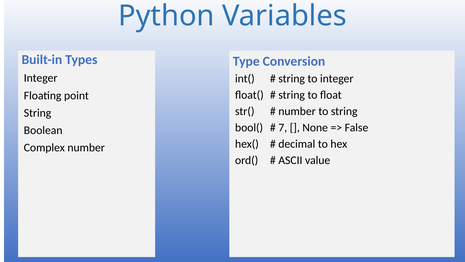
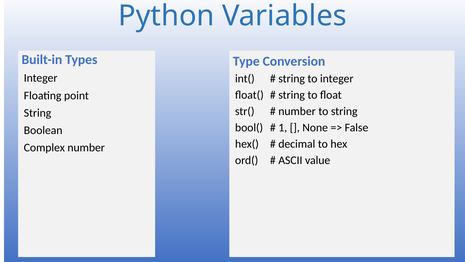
7: 7 -> 1
